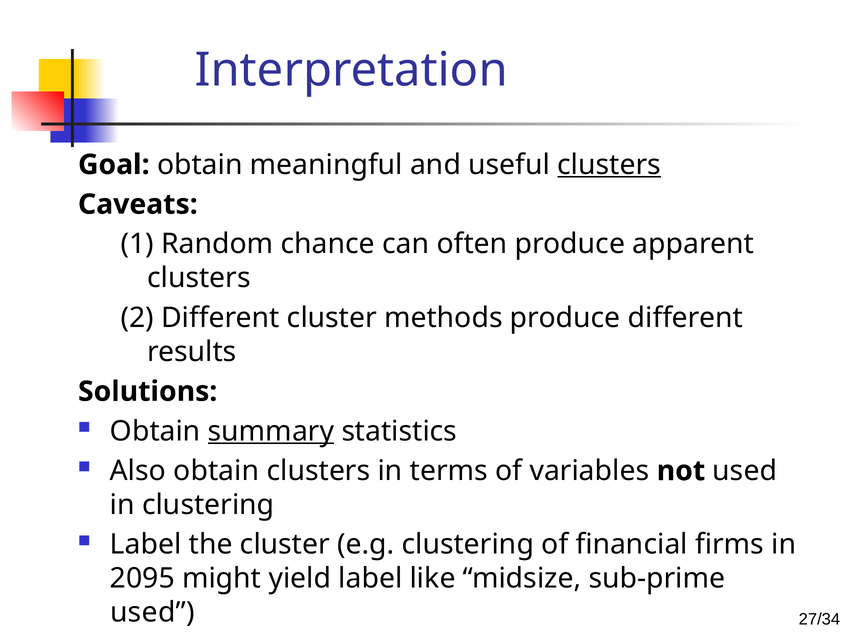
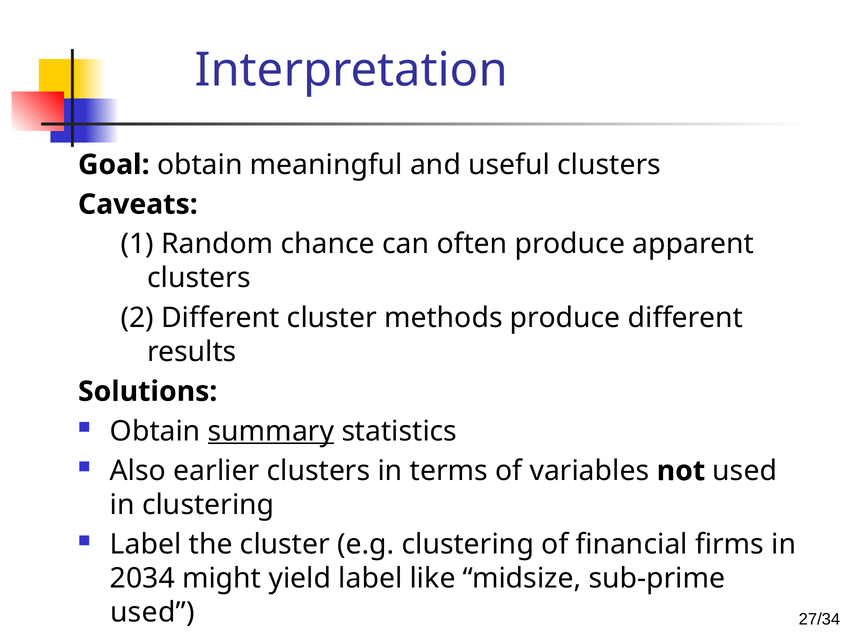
clusters at (609, 165) underline: present -> none
Also obtain: obtain -> earlier
2095: 2095 -> 2034
